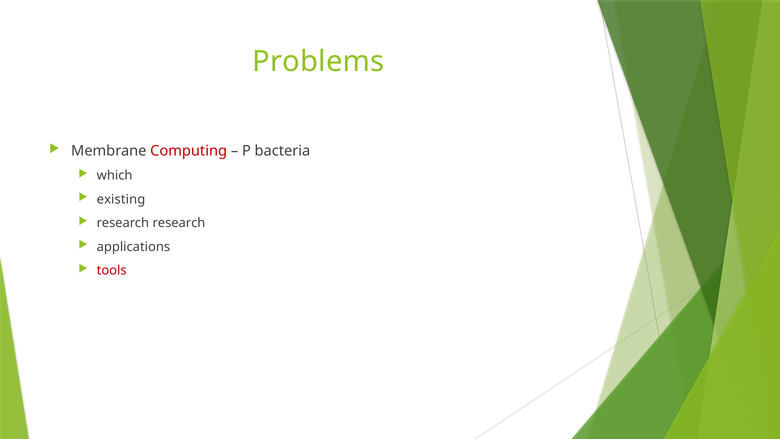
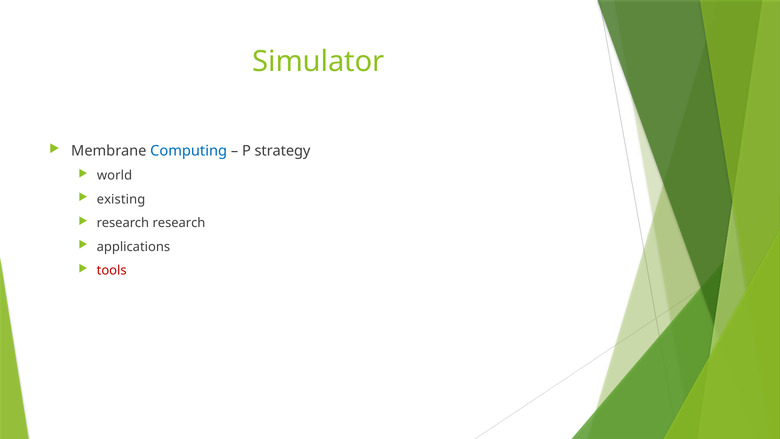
Problems: Problems -> Simulator
Computing colour: red -> blue
bacteria: bacteria -> strategy
which: which -> world
